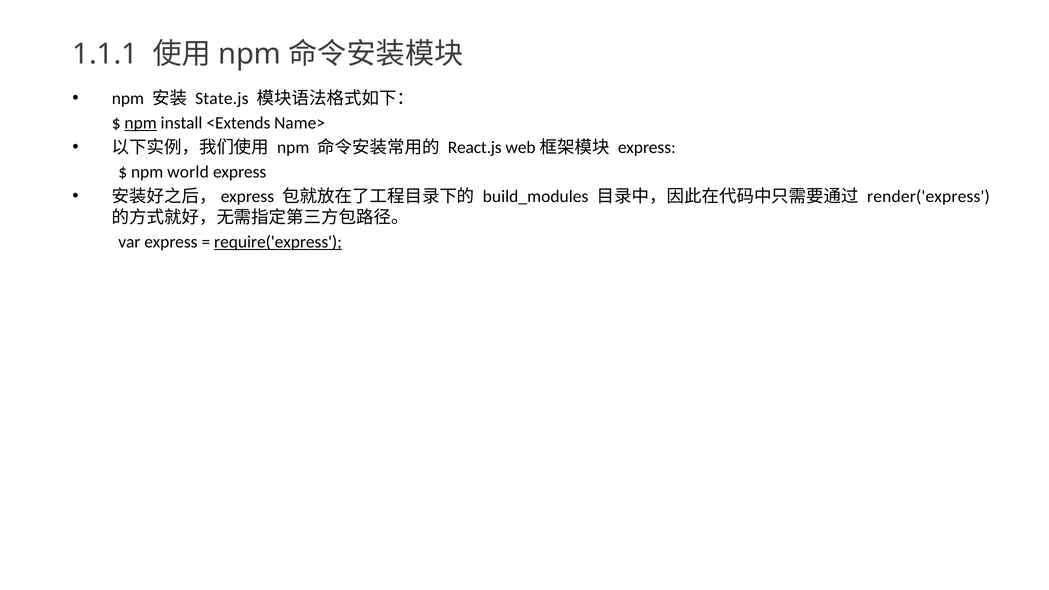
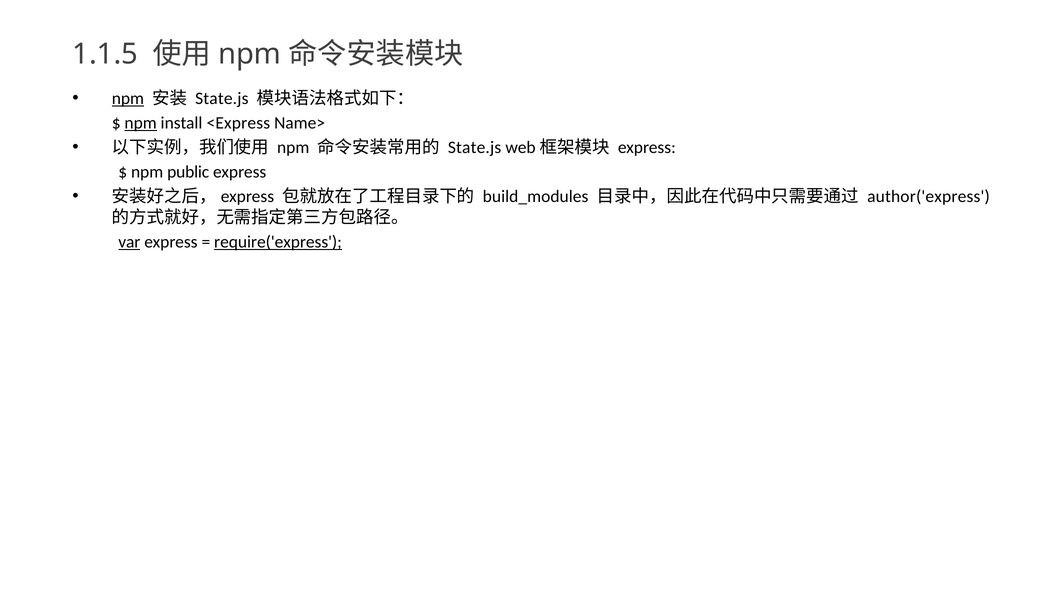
1.1.1: 1.1.1 -> 1.1.5
npm at (128, 98) underline: none -> present
<Extends: <Extends -> <Express
React.js at (475, 147): React.js -> State.js
world: world -> public
render('express: render('express -> author('express
var underline: none -> present
